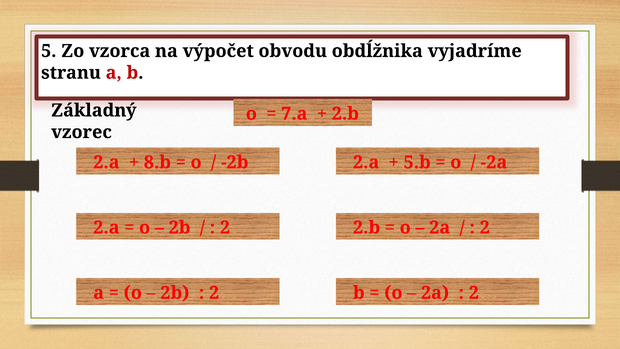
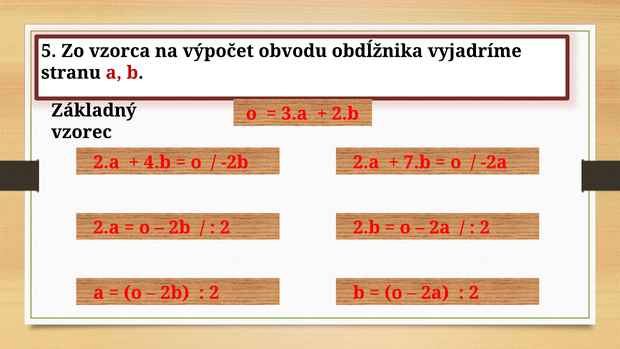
7.a: 7.a -> 3.a
8.b: 8.b -> 4.b
5.b: 5.b -> 7.b
